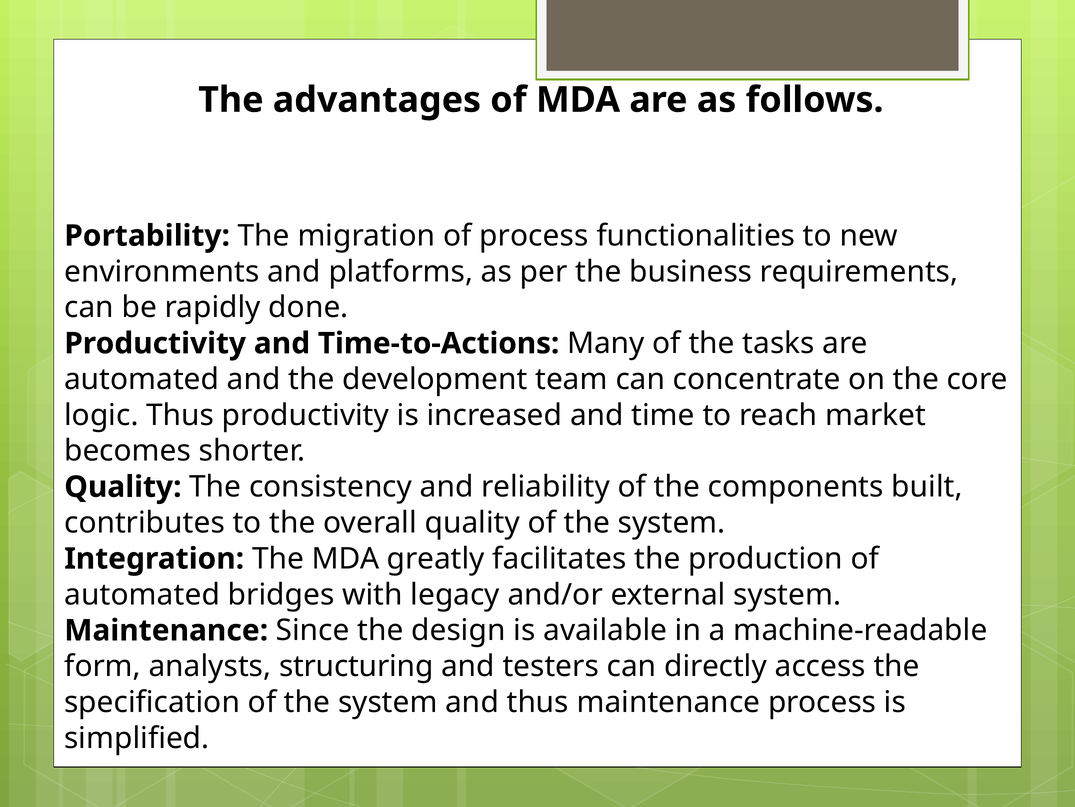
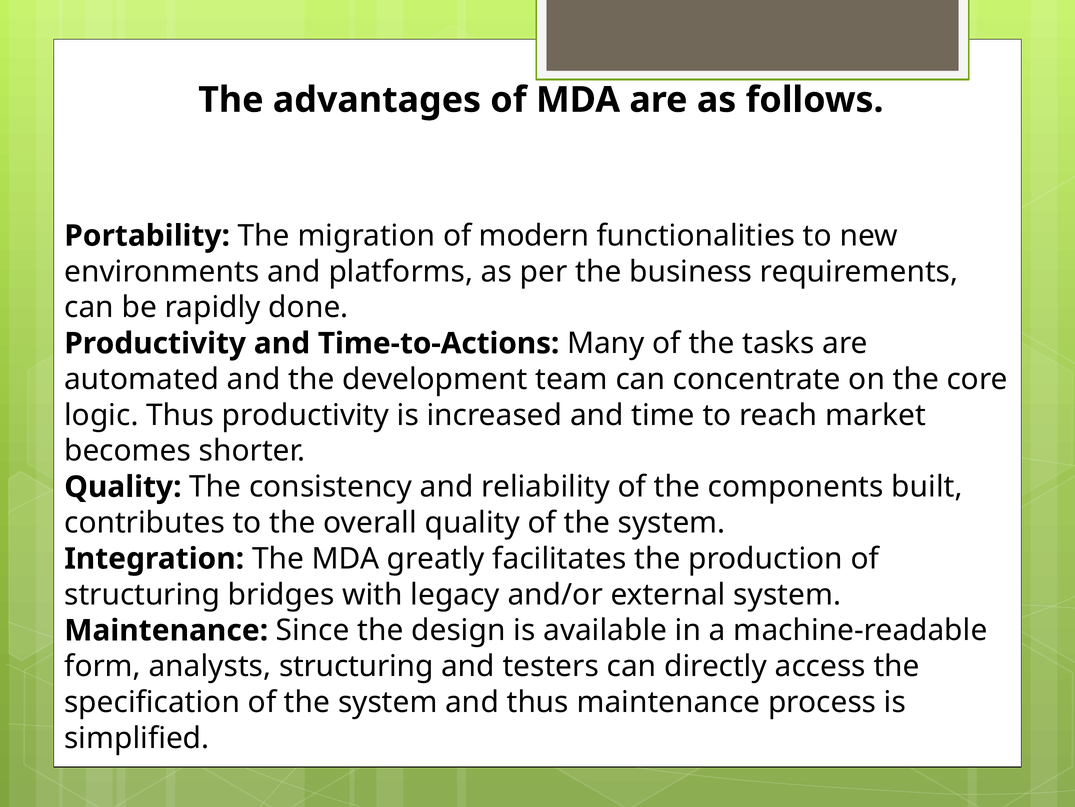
of process: process -> modern
automated at (142, 594): automated -> structuring
